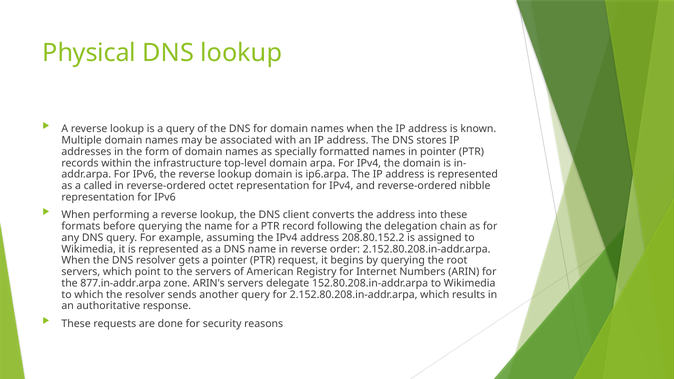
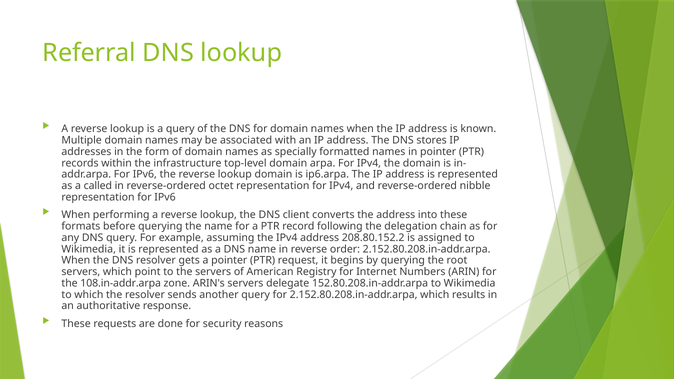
Physical: Physical -> Referral
877.in-addr.arpa: 877.in-addr.arpa -> 108.in-addr.arpa
